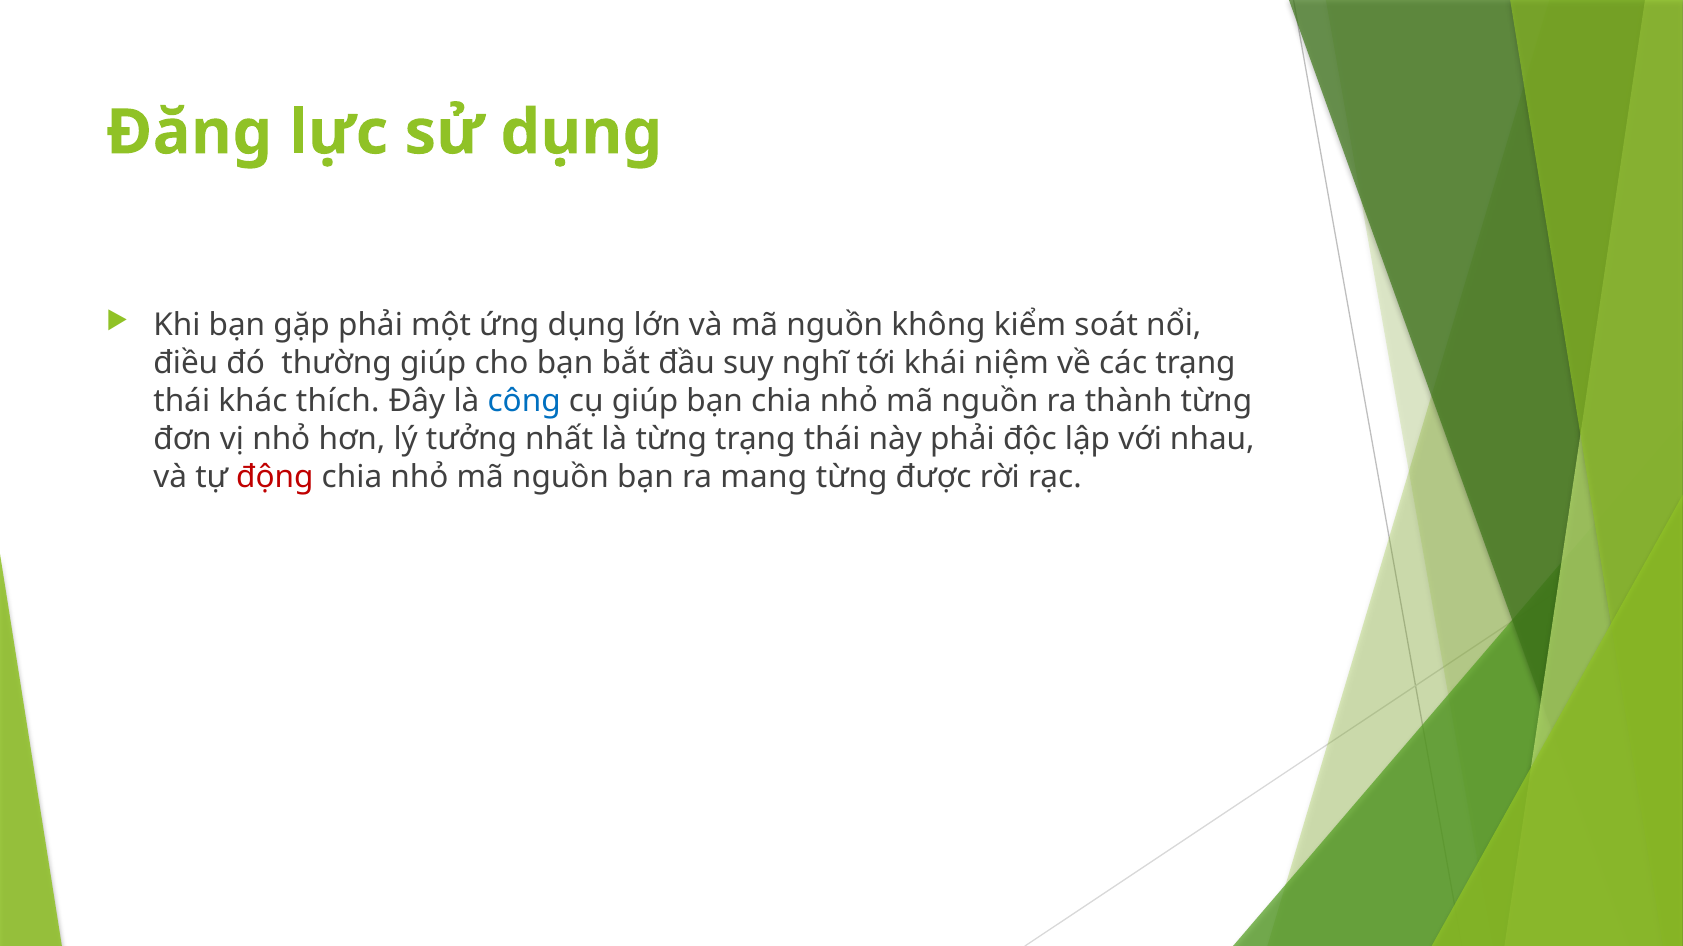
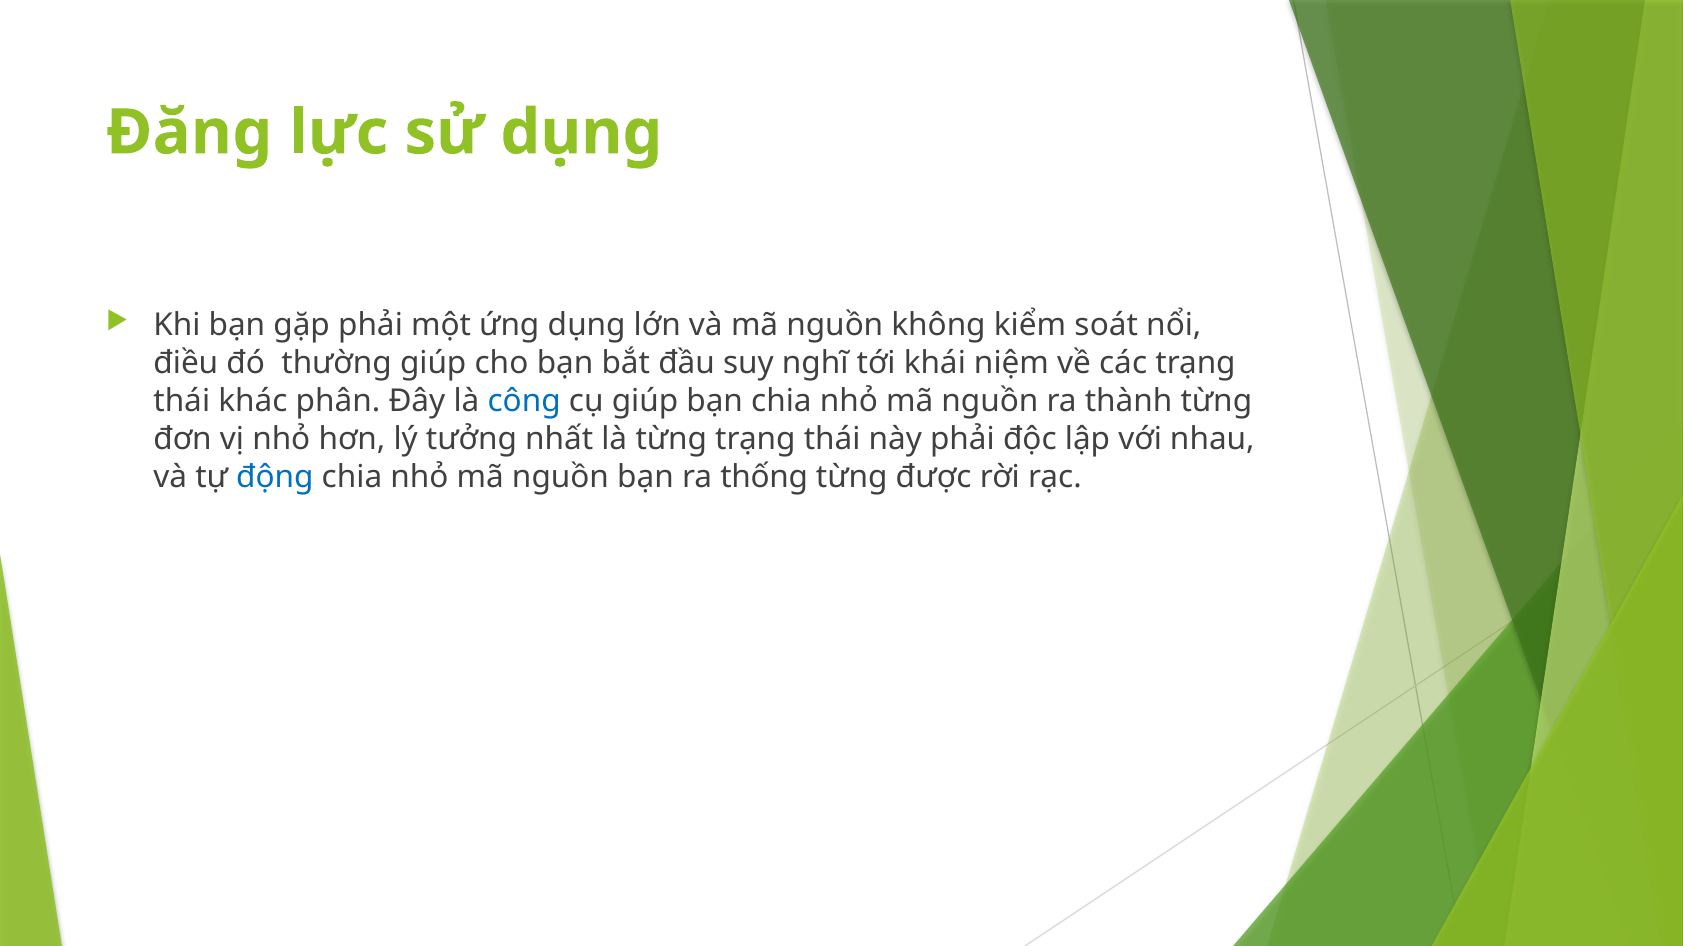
thích: thích -> phân
động colour: red -> blue
mang: mang -> thống
